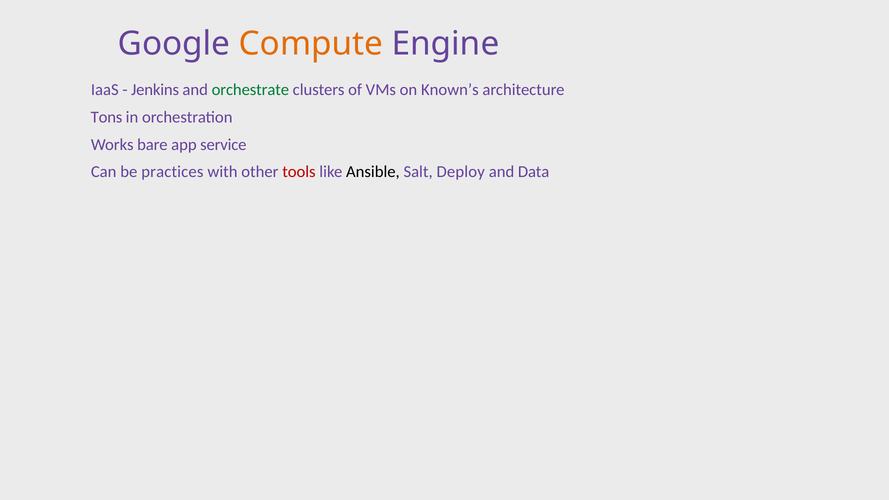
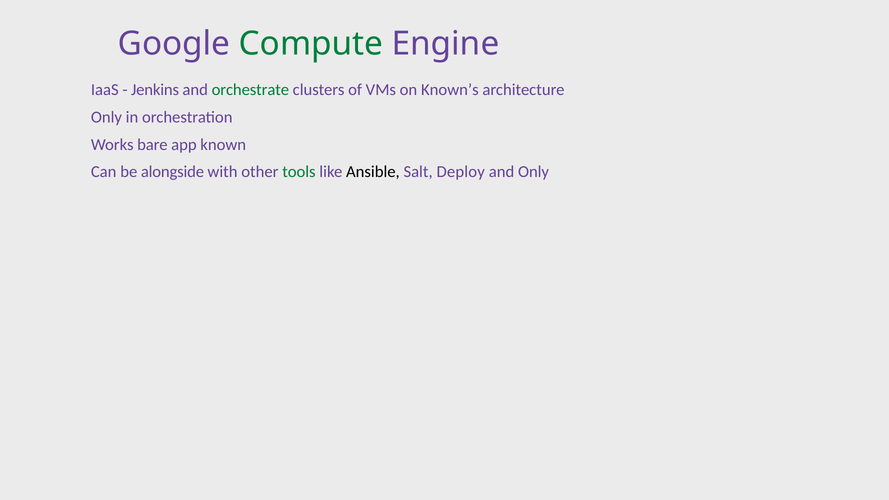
Compute colour: orange -> green
Tons at (107, 117): Tons -> Only
service: service -> known
practices: practices -> alongside
tools colour: red -> green
and Data: Data -> Only
